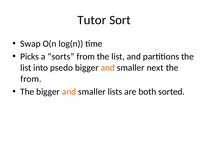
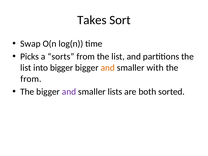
Tutor: Tutor -> Takes
into psedo: psedo -> bigger
next: next -> with
and at (69, 92) colour: orange -> purple
